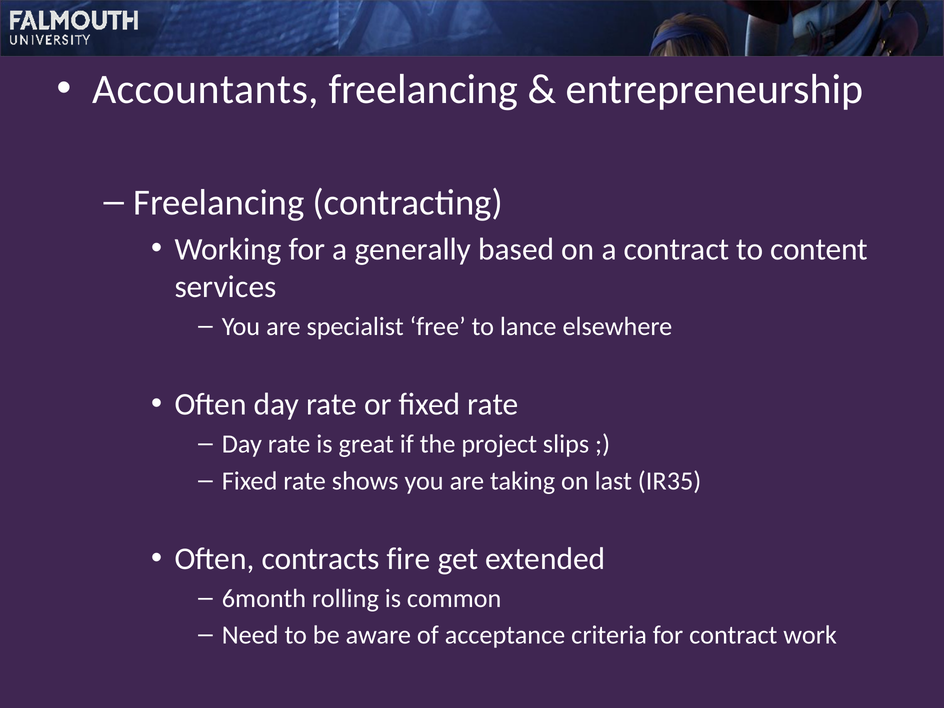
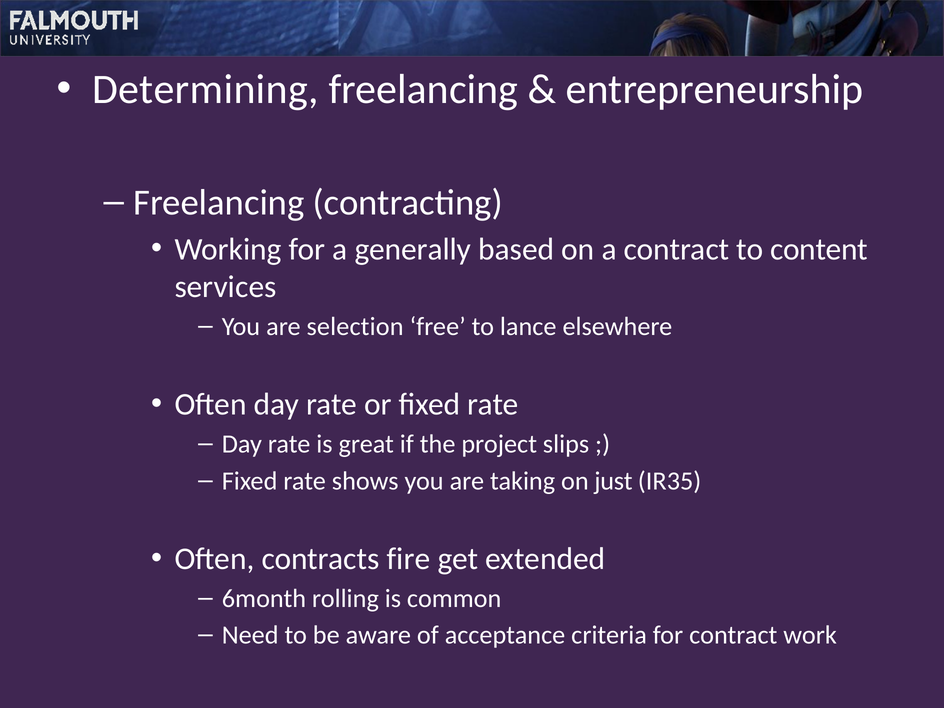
Accountants: Accountants -> Determining
specialist: specialist -> selection
last: last -> just
